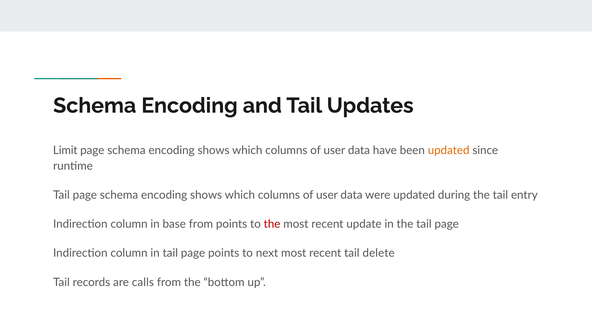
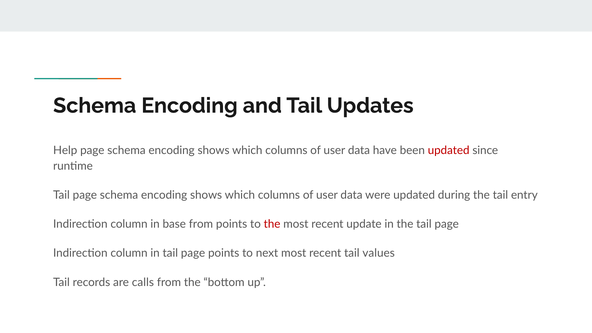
Limit: Limit -> Help
updated at (449, 150) colour: orange -> red
delete: delete -> values
